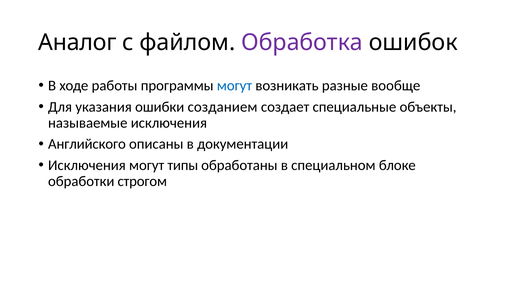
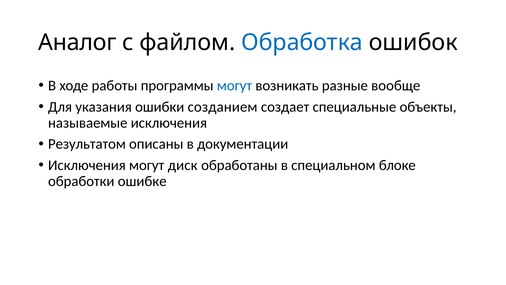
Обработка colour: purple -> blue
Английского: Английского -> Результатом
типы: типы -> диск
строгом: строгом -> ошибке
